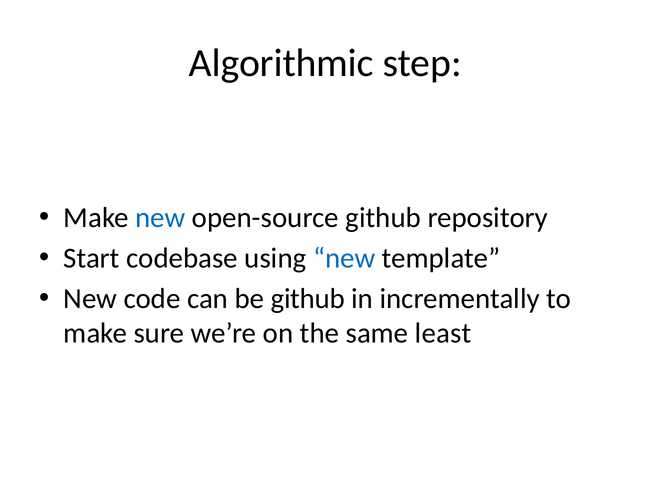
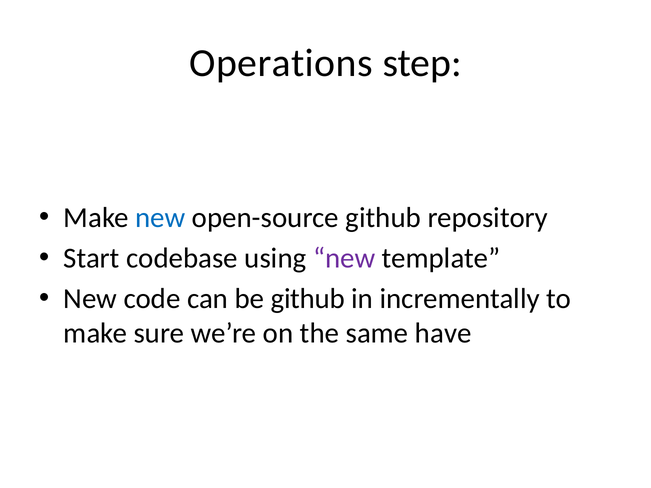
Algorithmic: Algorithmic -> Operations
new at (344, 258) colour: blue -> purple
least: least -> have
